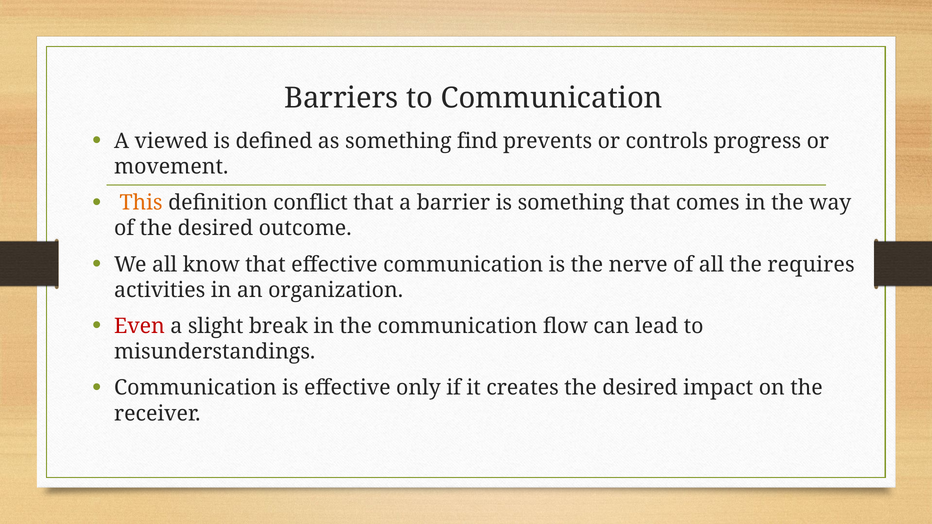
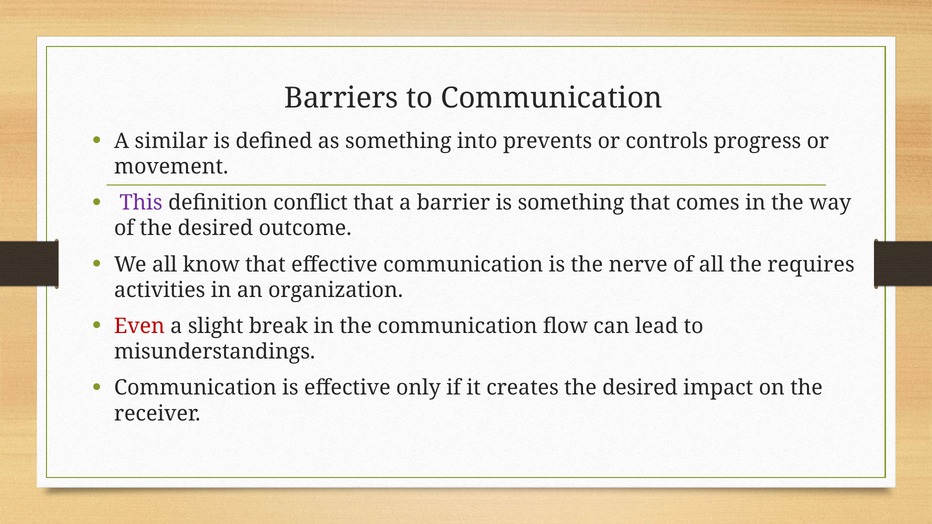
viewed: viewed -> similar
find: find -> into
This colour: orange -> purple
